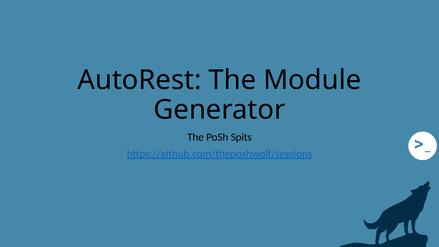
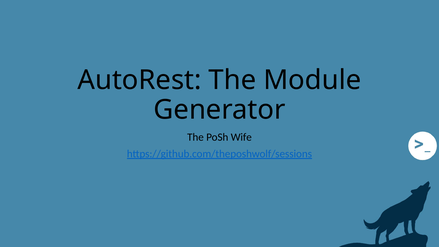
Spits: Spits -> Wife
